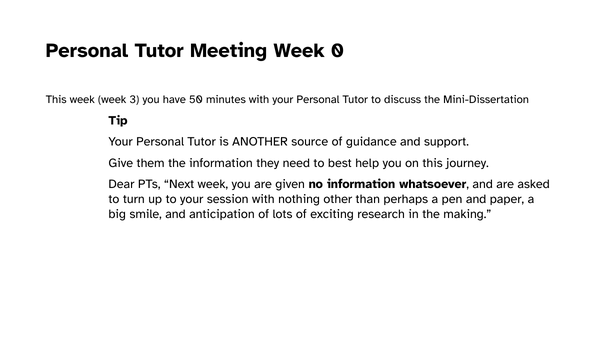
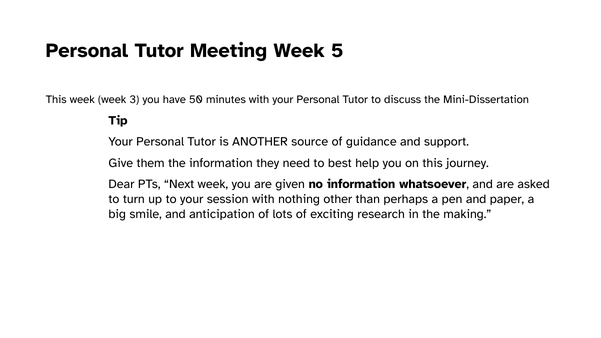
0: 0 -> 5
